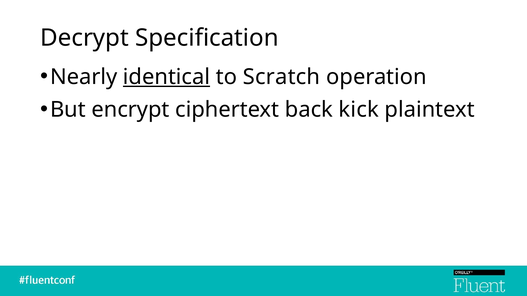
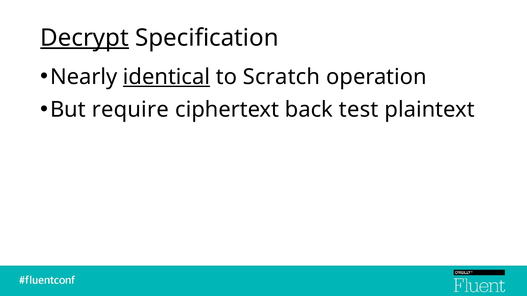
Decrypt underline: none -> present
encrypt: encrypt -> require
kick: kick -> test
